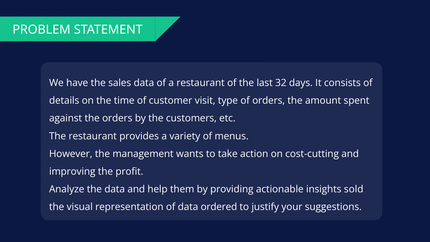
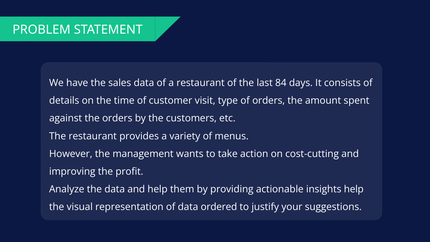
32: 32 -> 84
insights sold: sold -> help
